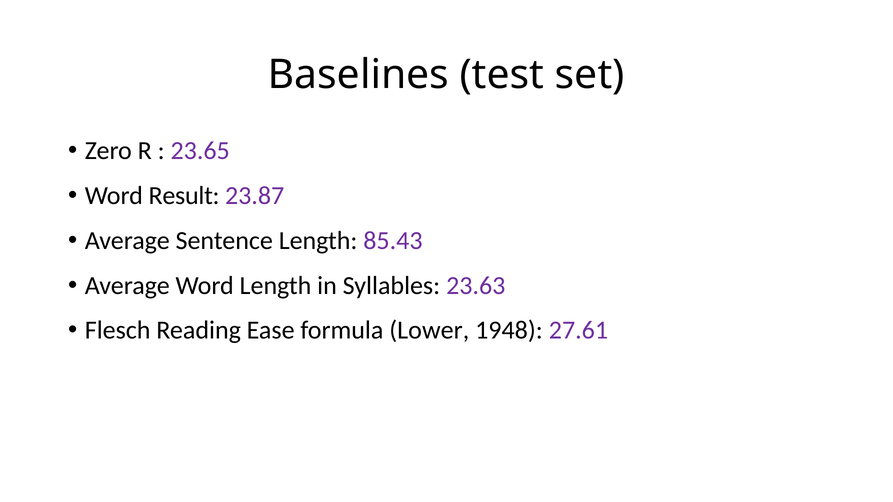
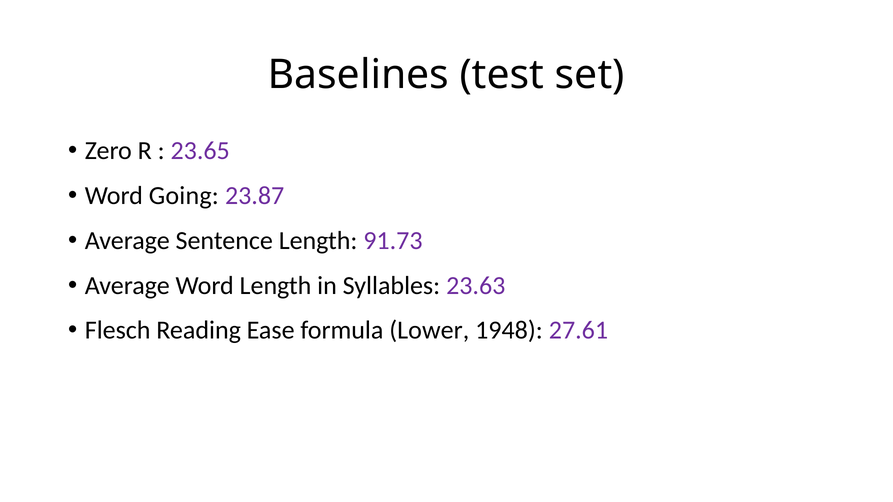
Result: Result -> Going
85.43: 85.43 -> 91.73
